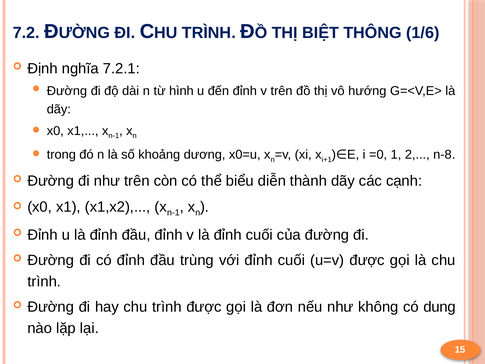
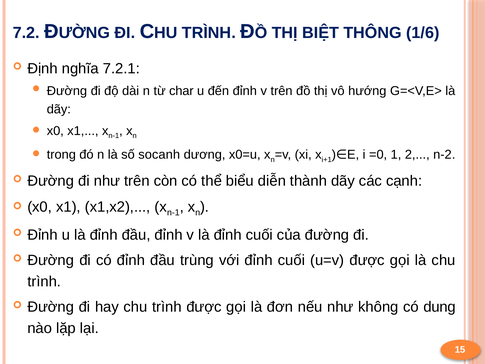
hình: hình -> char
khoảng: khoảng -> socanh
n-8: n-8 -> n-2
